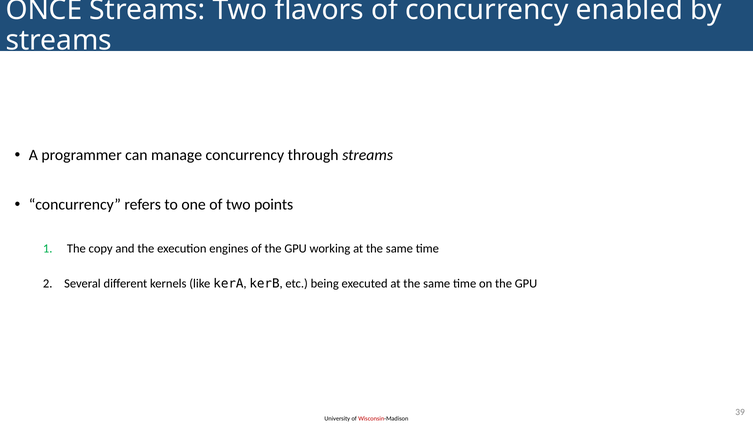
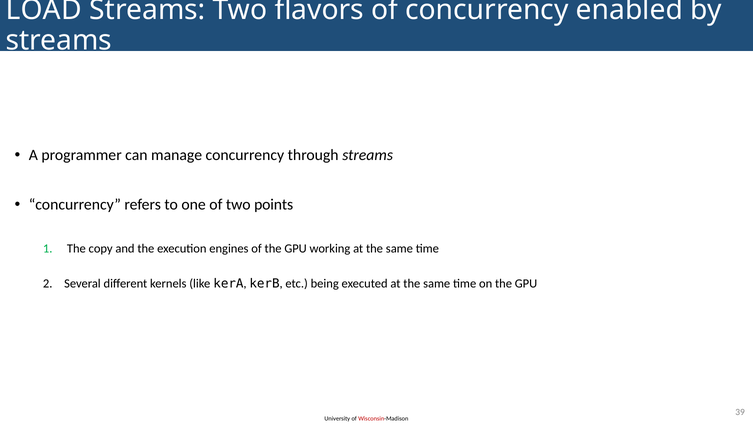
ONCE: ONCE -> LOAD
